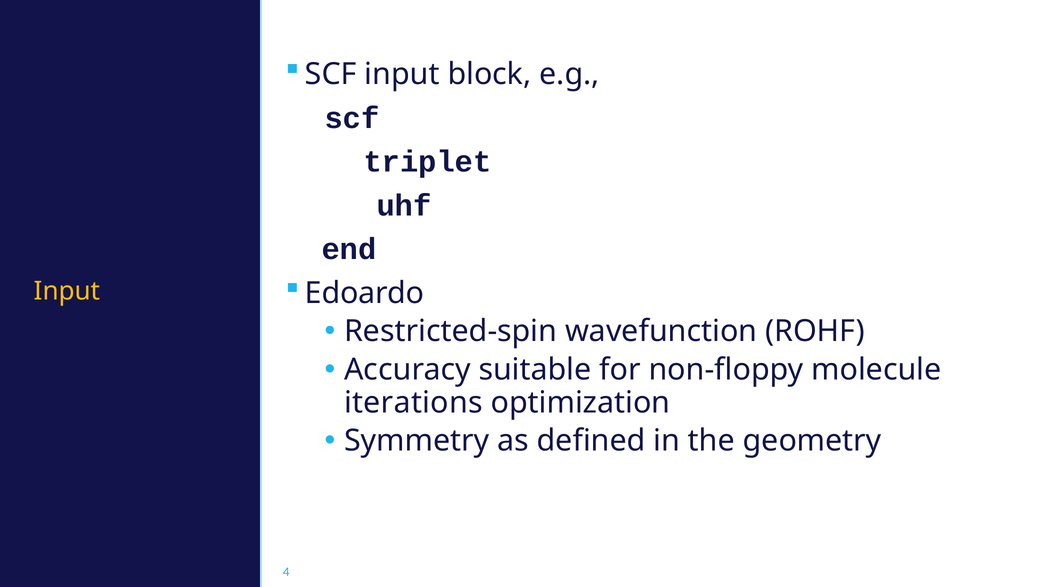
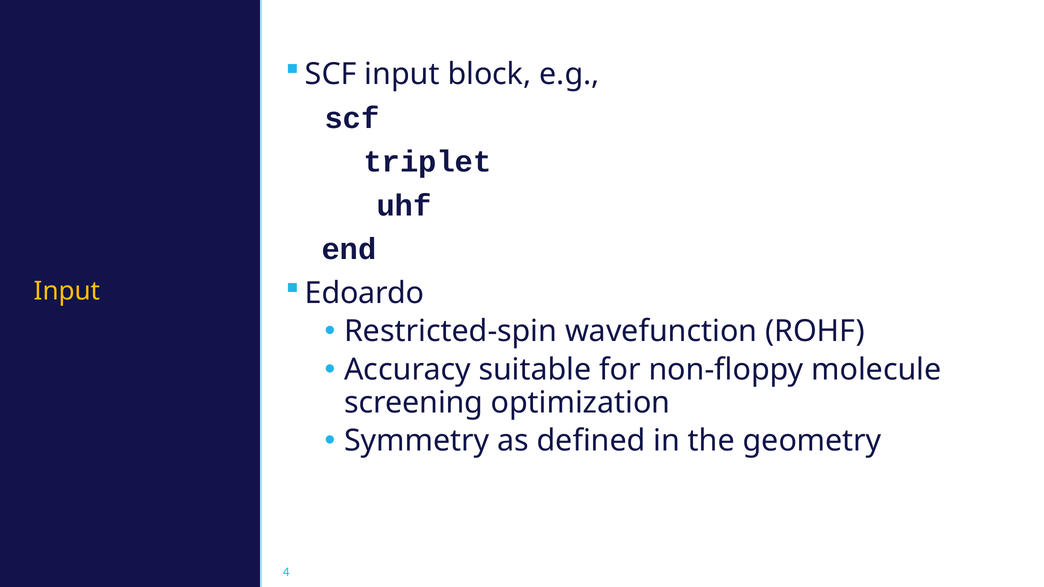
iterations: iterations -> screening
